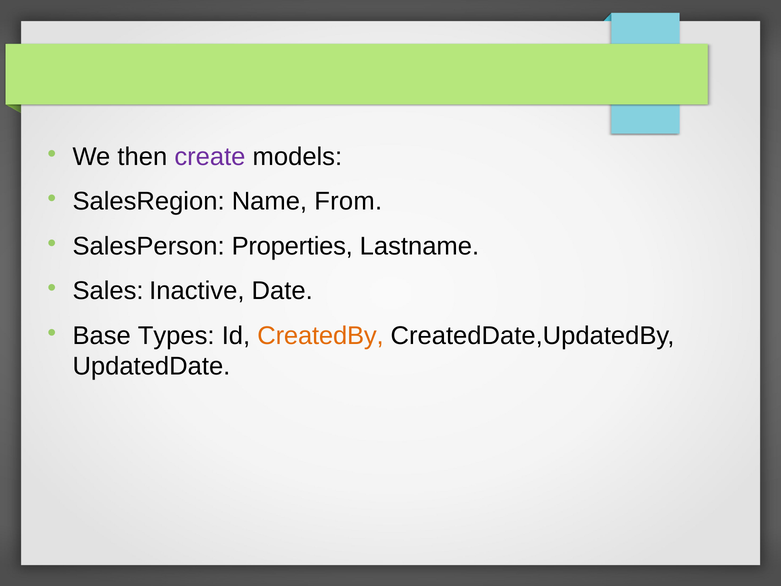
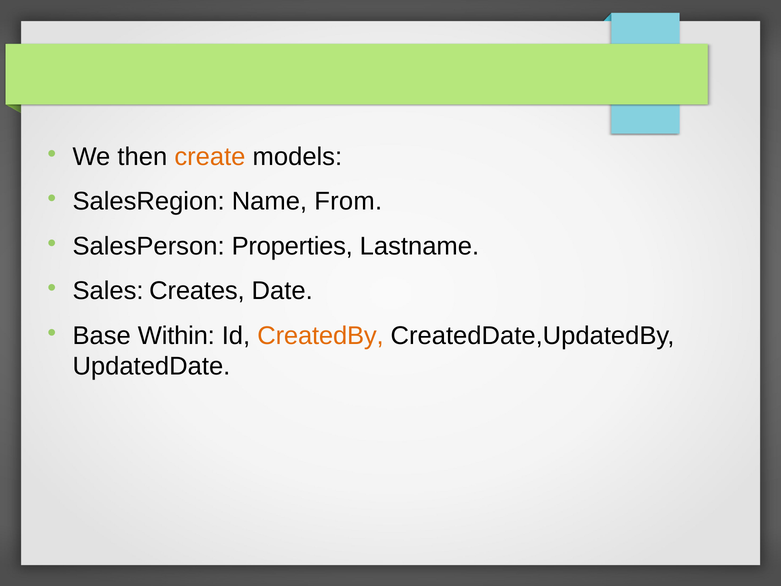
create colour: purple -> orange
Inactive: Inactive -> Creates
Types: Types -> Within
